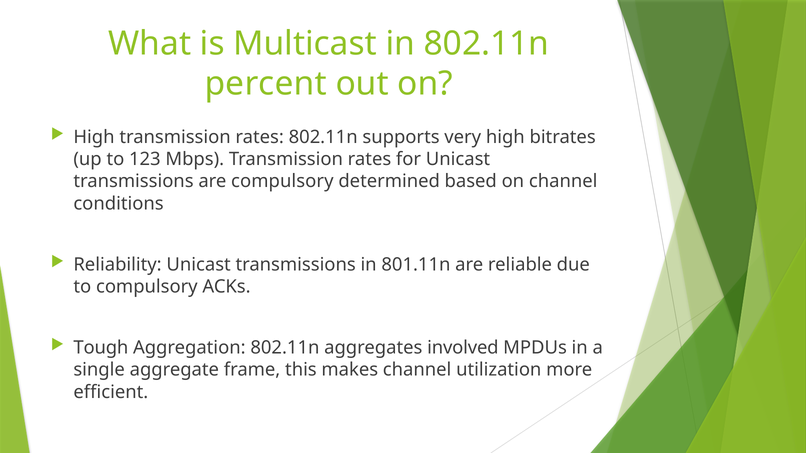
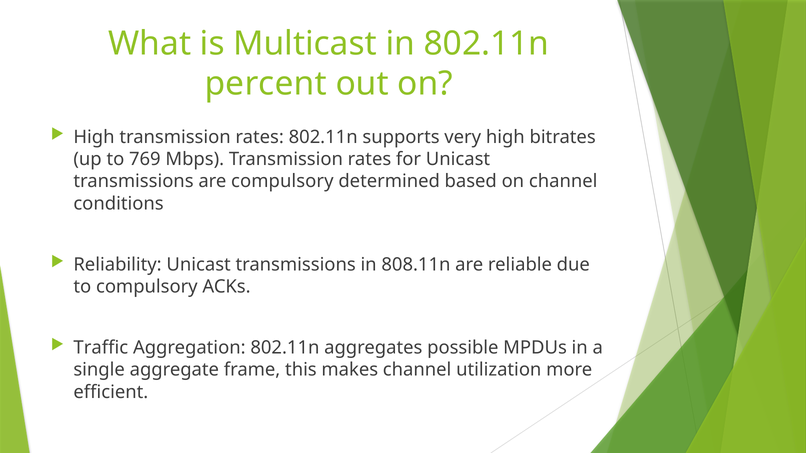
123: 123 -> 769
801.11n: 801.11n -> 808.11n
Tough: Tough -> Traffic
involved: involved -> possible
